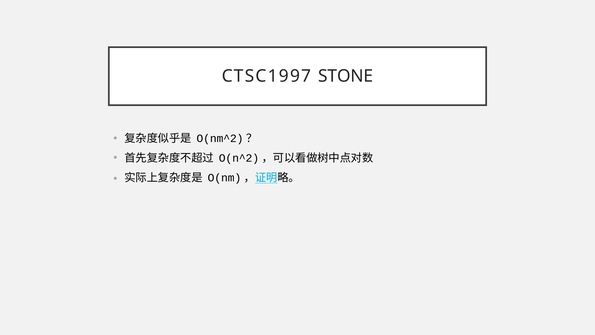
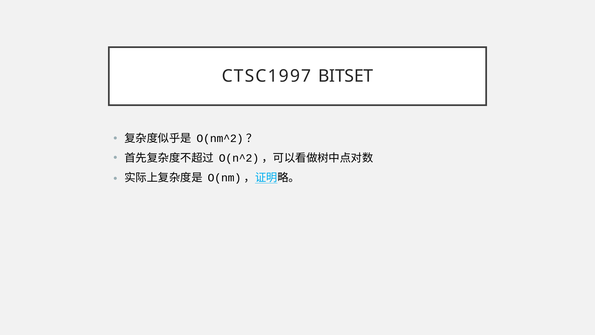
STONE: STONE -> BITSET
